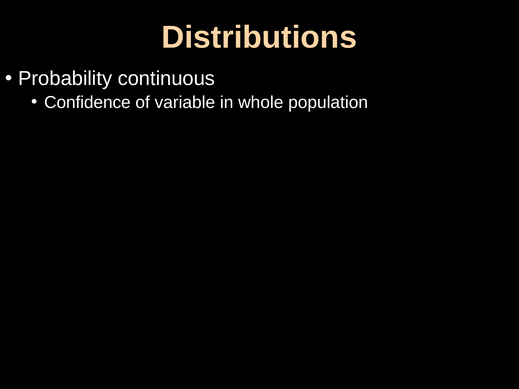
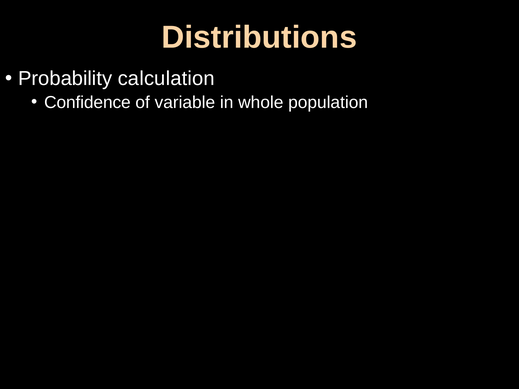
continuous: continuous -> calculation
